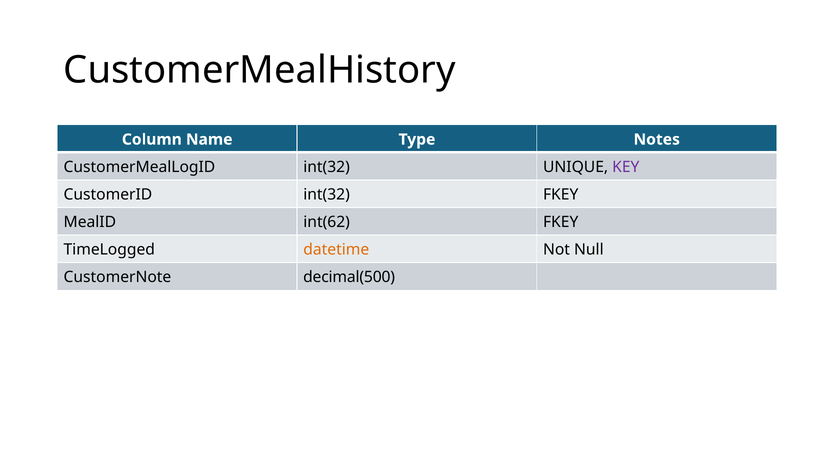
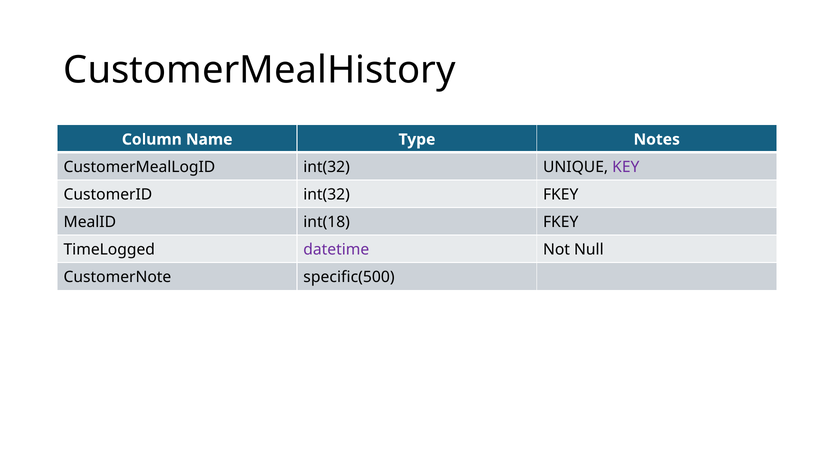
int(62: int(62 -> int(18
datetime colour: orange -> purple
decimal(500: decimal(500 -> specific(500
